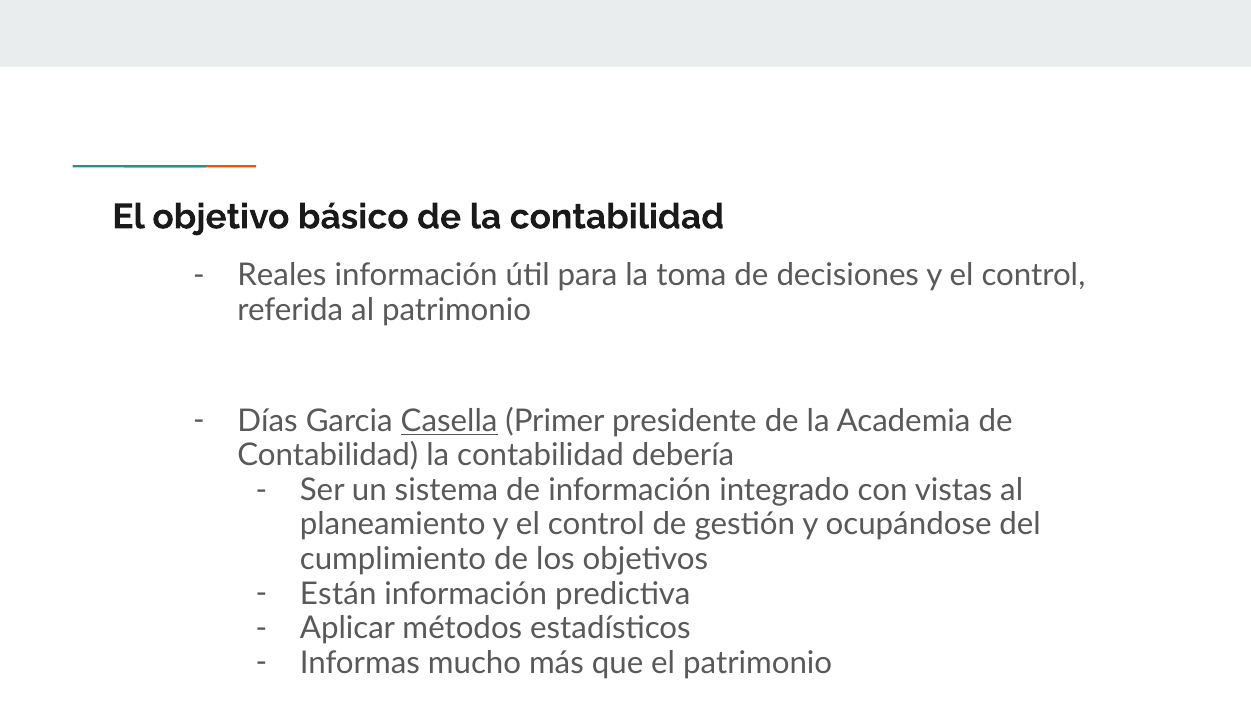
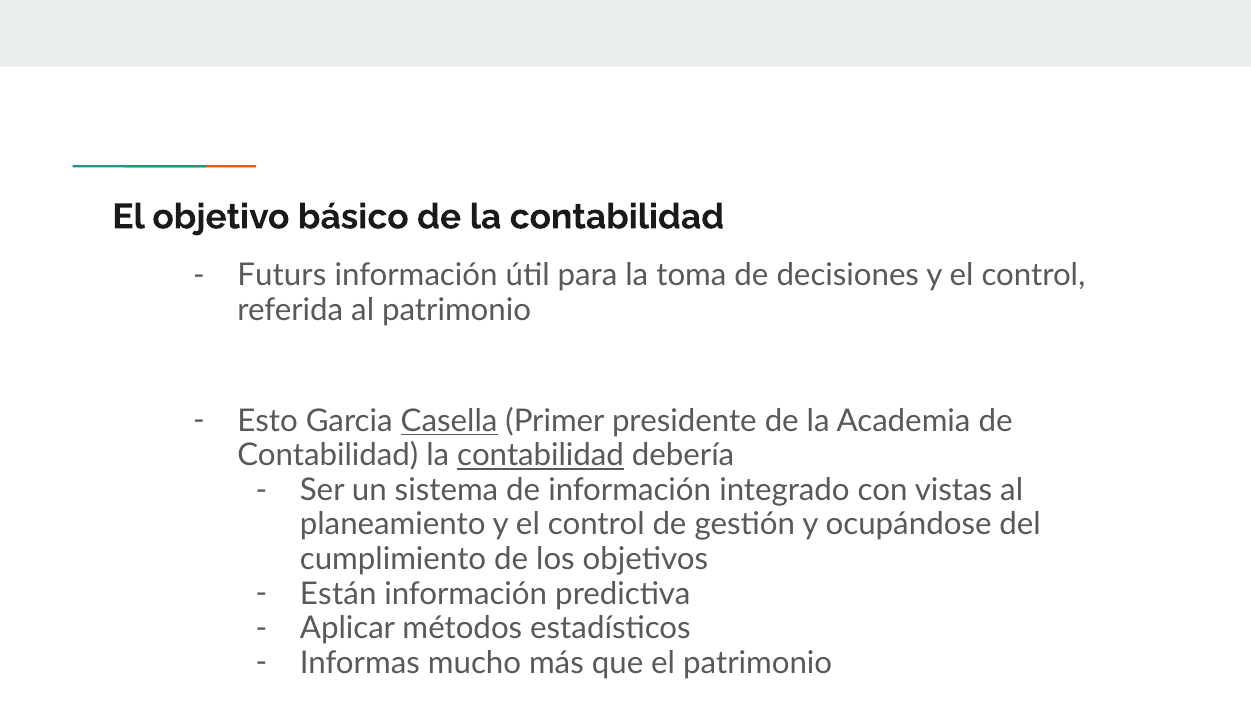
Reales: Reales -> Futurs
Días: Días -> Esto
contabilidad at (541, 455) underline: none -> present
